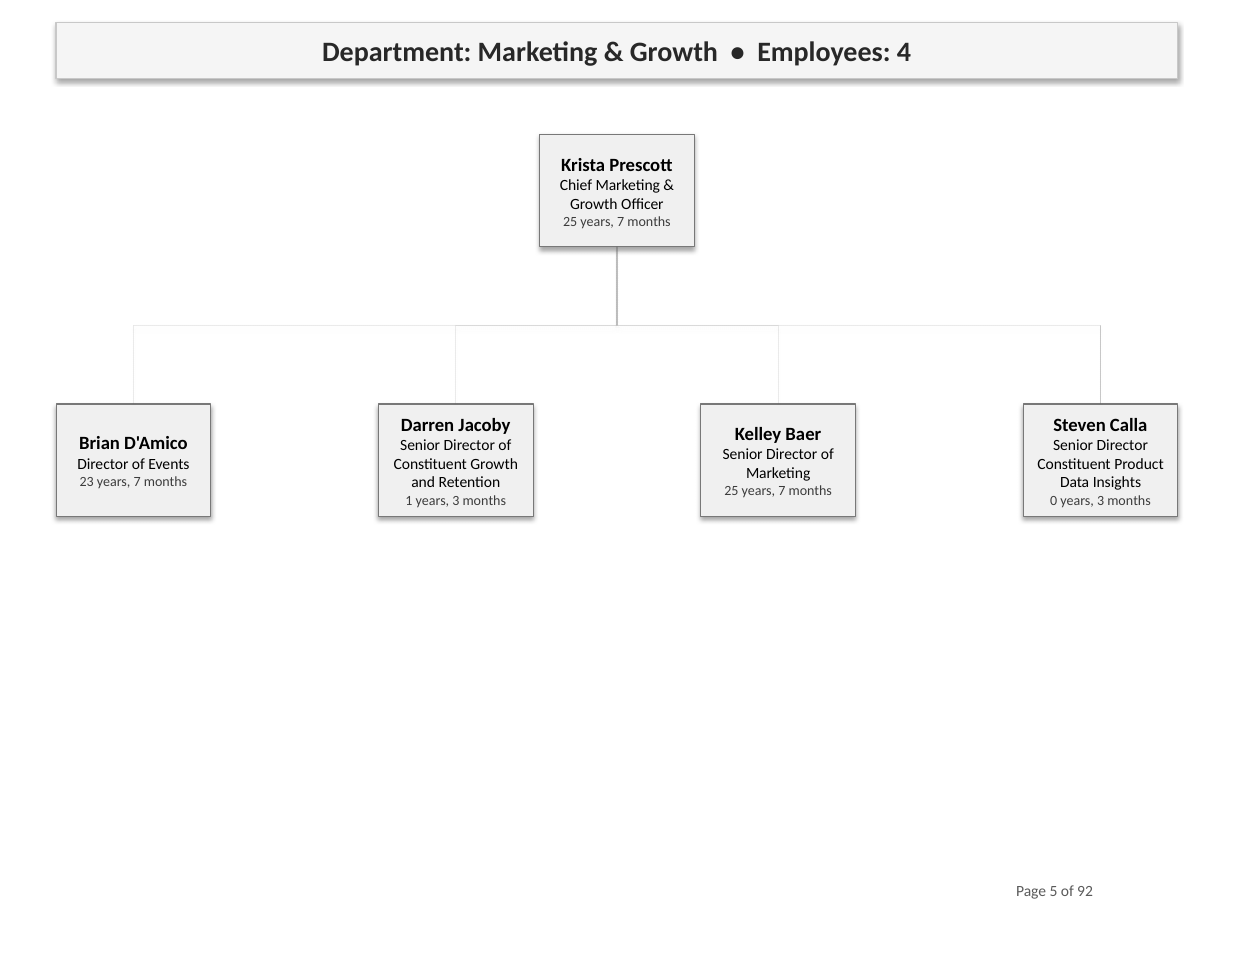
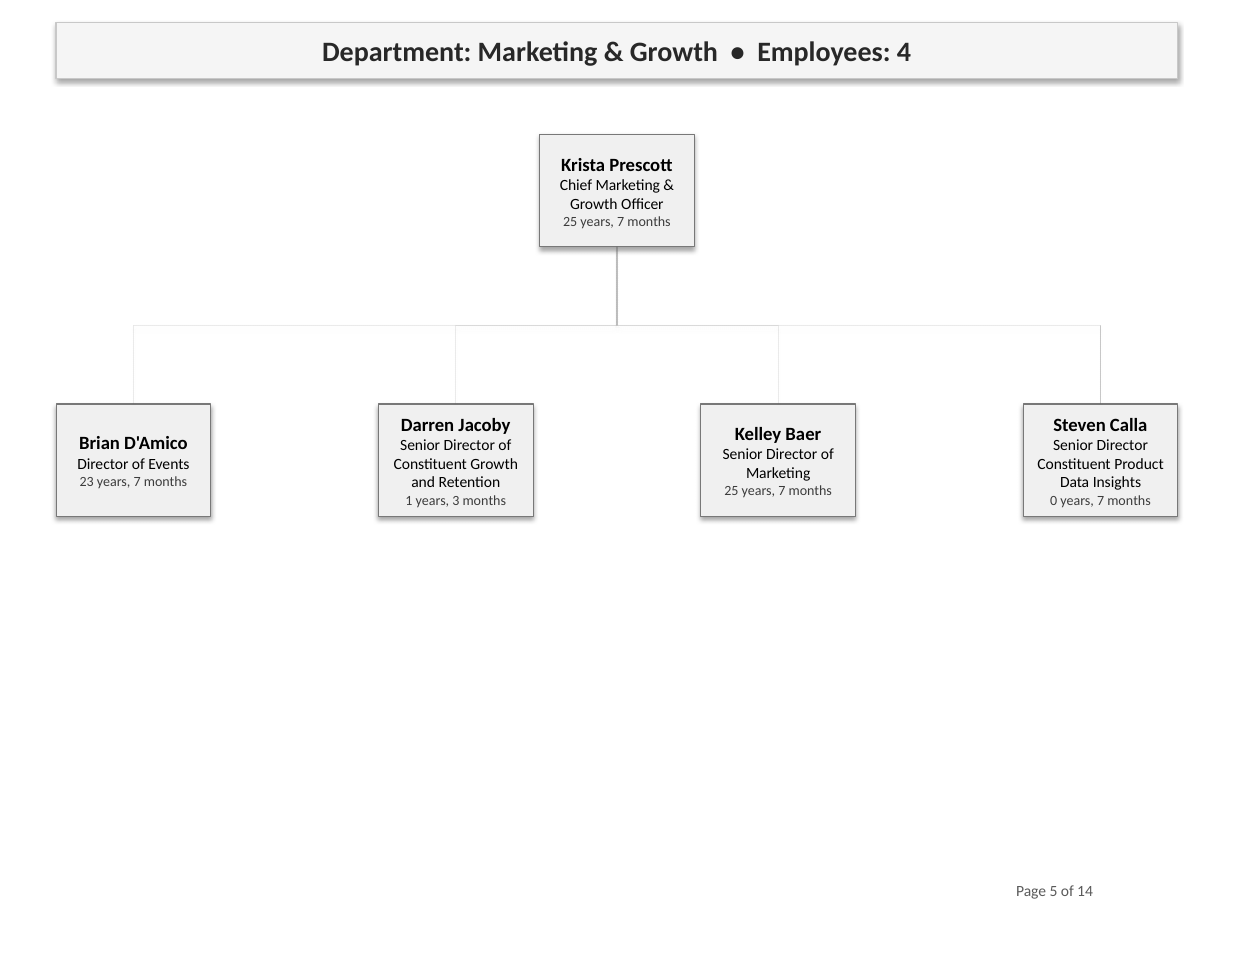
0 years 3: 3 -> 7
92: 92 -> 14
